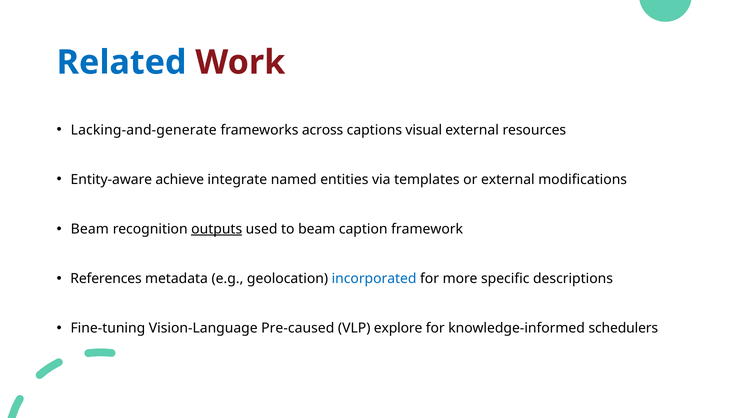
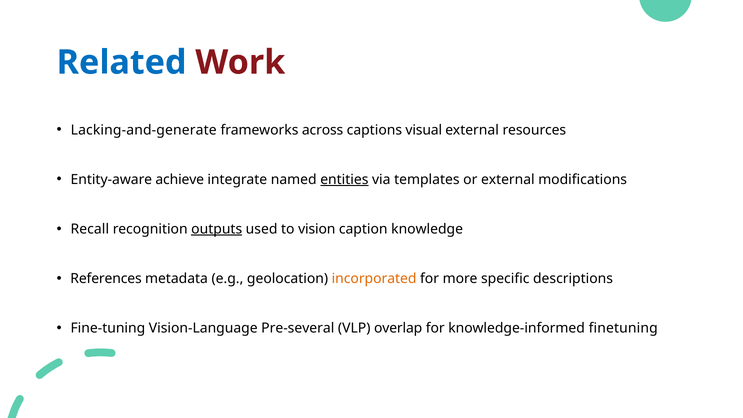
entities underline: none -> present
Beam at (90, 229): Beam -> Recall
to beam: beam -> vision
framework: framework -> knowledge
incorporated colour: blue -> orange
Pre-caused: Pre-caused -> Pre-several
explore: explore -> overlap
schedulers: schedulers -> finetuning
